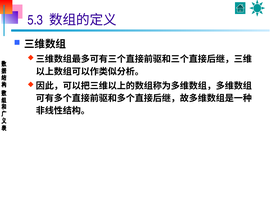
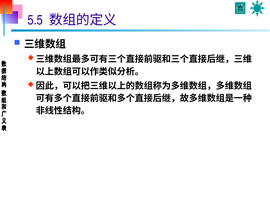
5.3: 5.3 -> 5.5
